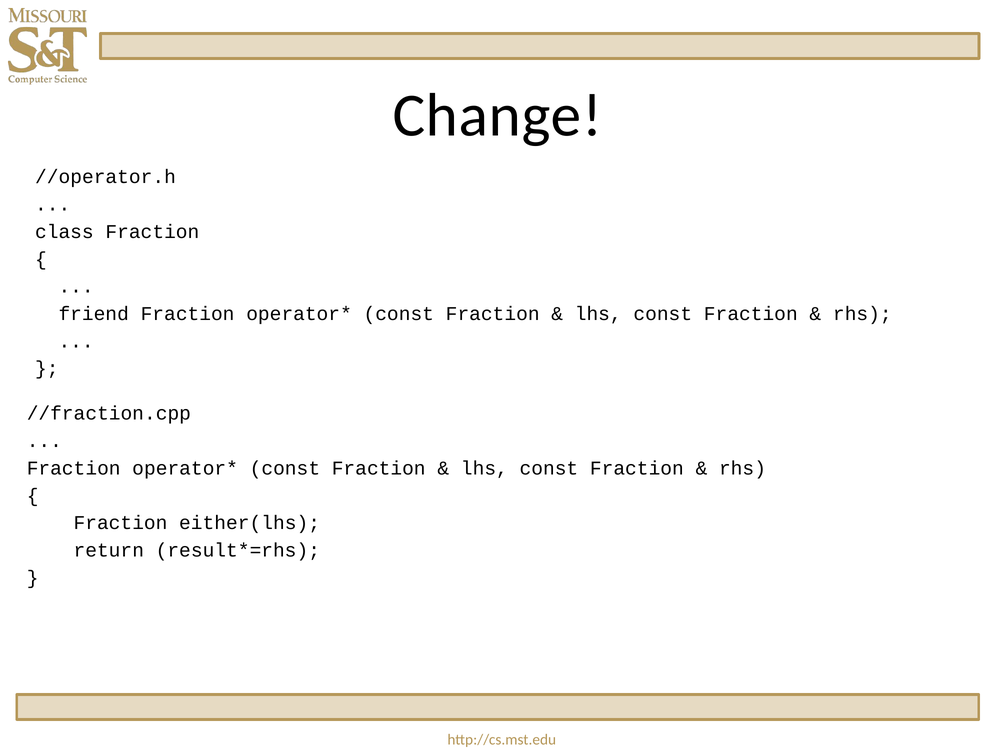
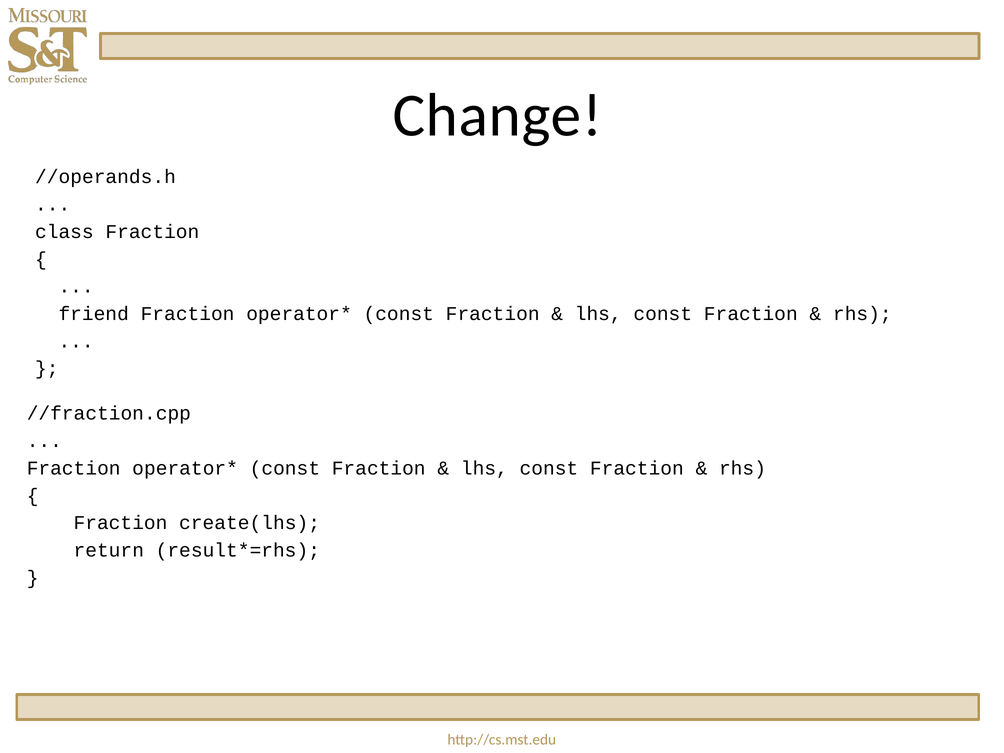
//operator.h: //operator.h -> //operands.h
either(lhs: either(lhs -> create(lhs
